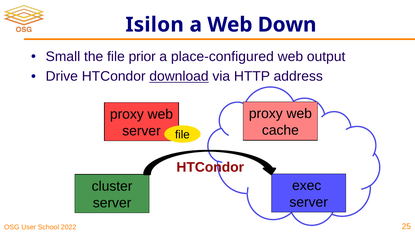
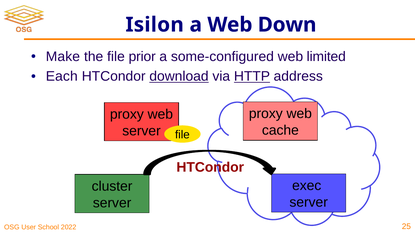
Small: Small -> Make
place-configured: place-configured -> some-configured
output: output -> limited
Drive: Drive -> Each
HTTP underline: none -> present
